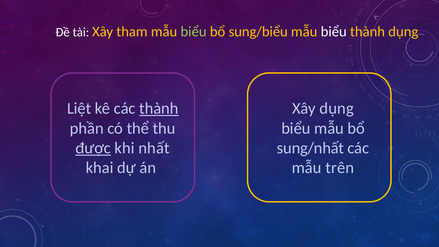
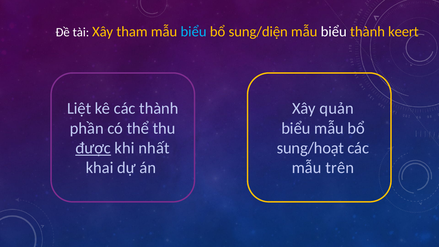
biểu at (194, 32) colour: light green -> light blue
sung/biểu: sung/biểu -> sung/diện
thành dụng: dụng -> keert
thành at (159, 108) underline: present -> none
Xây dụng: dụng -> quản
sung/nhất: sung/nhất -> sung/hoạt
